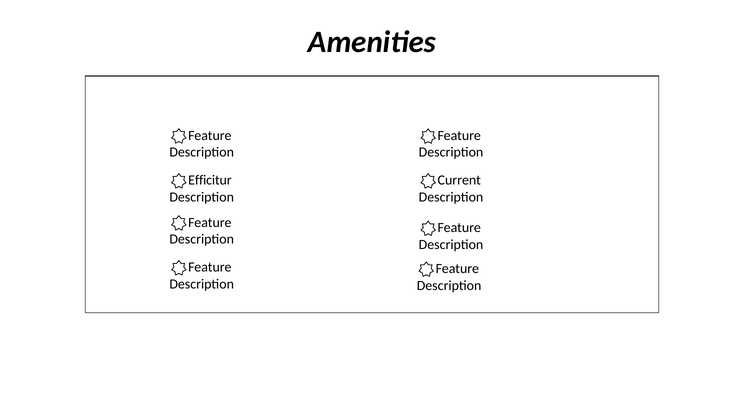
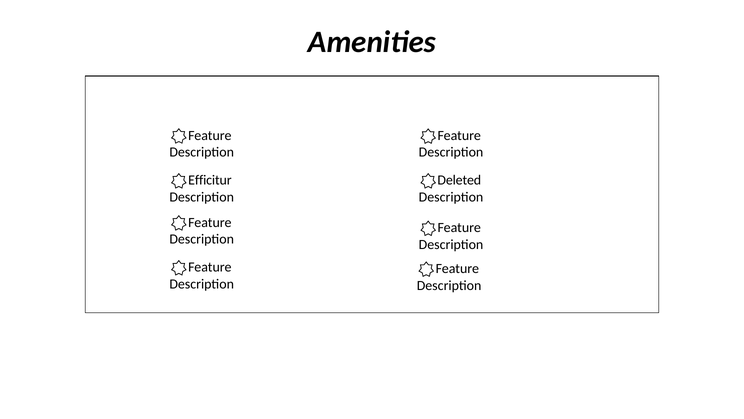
Current: Current -> Deleted
